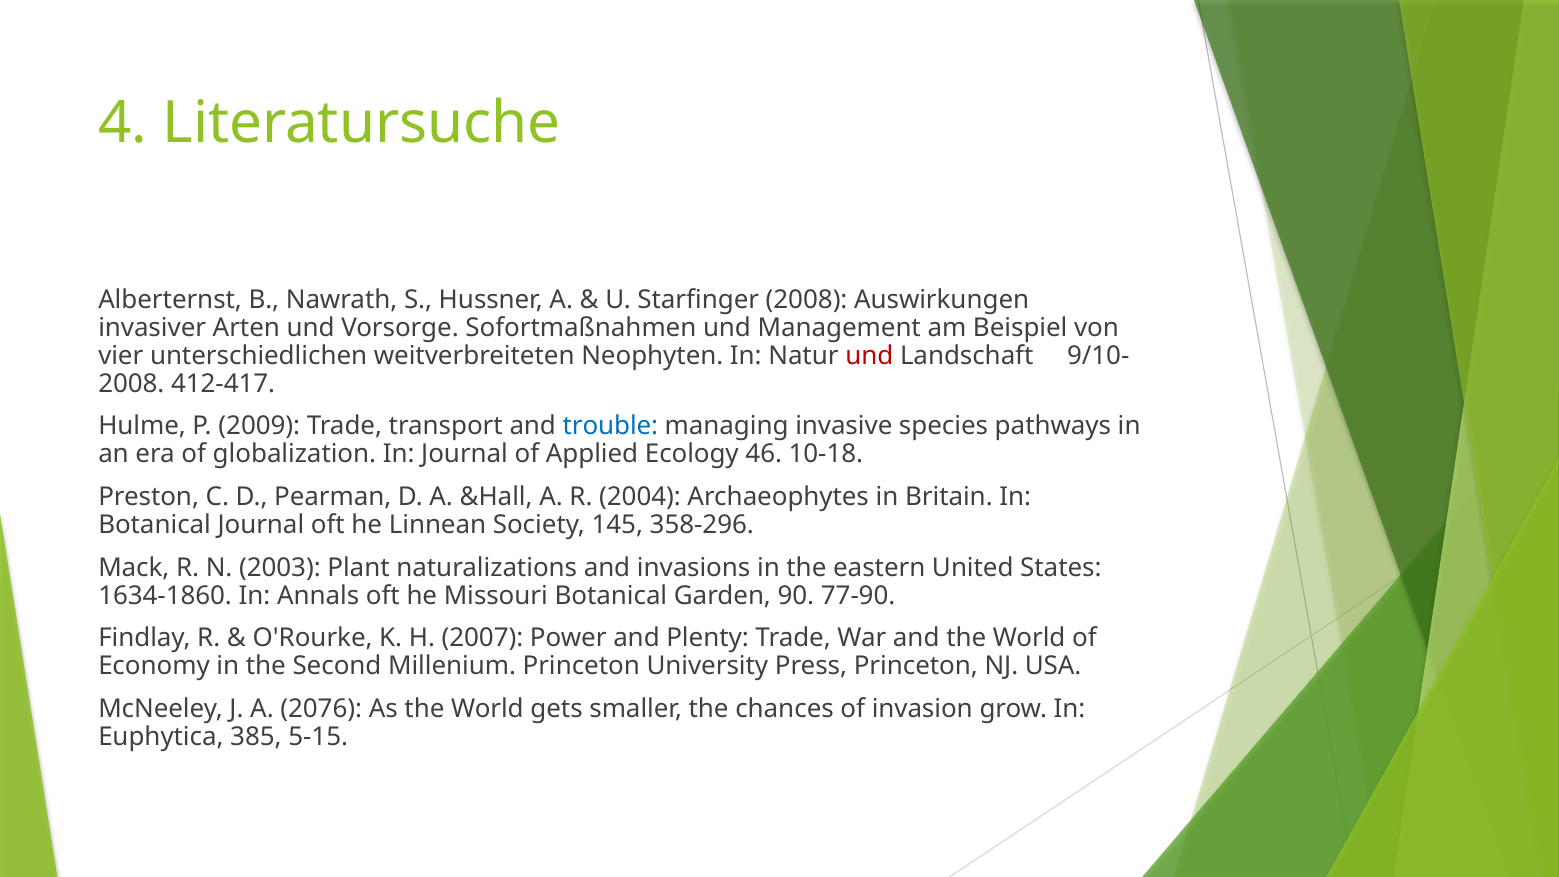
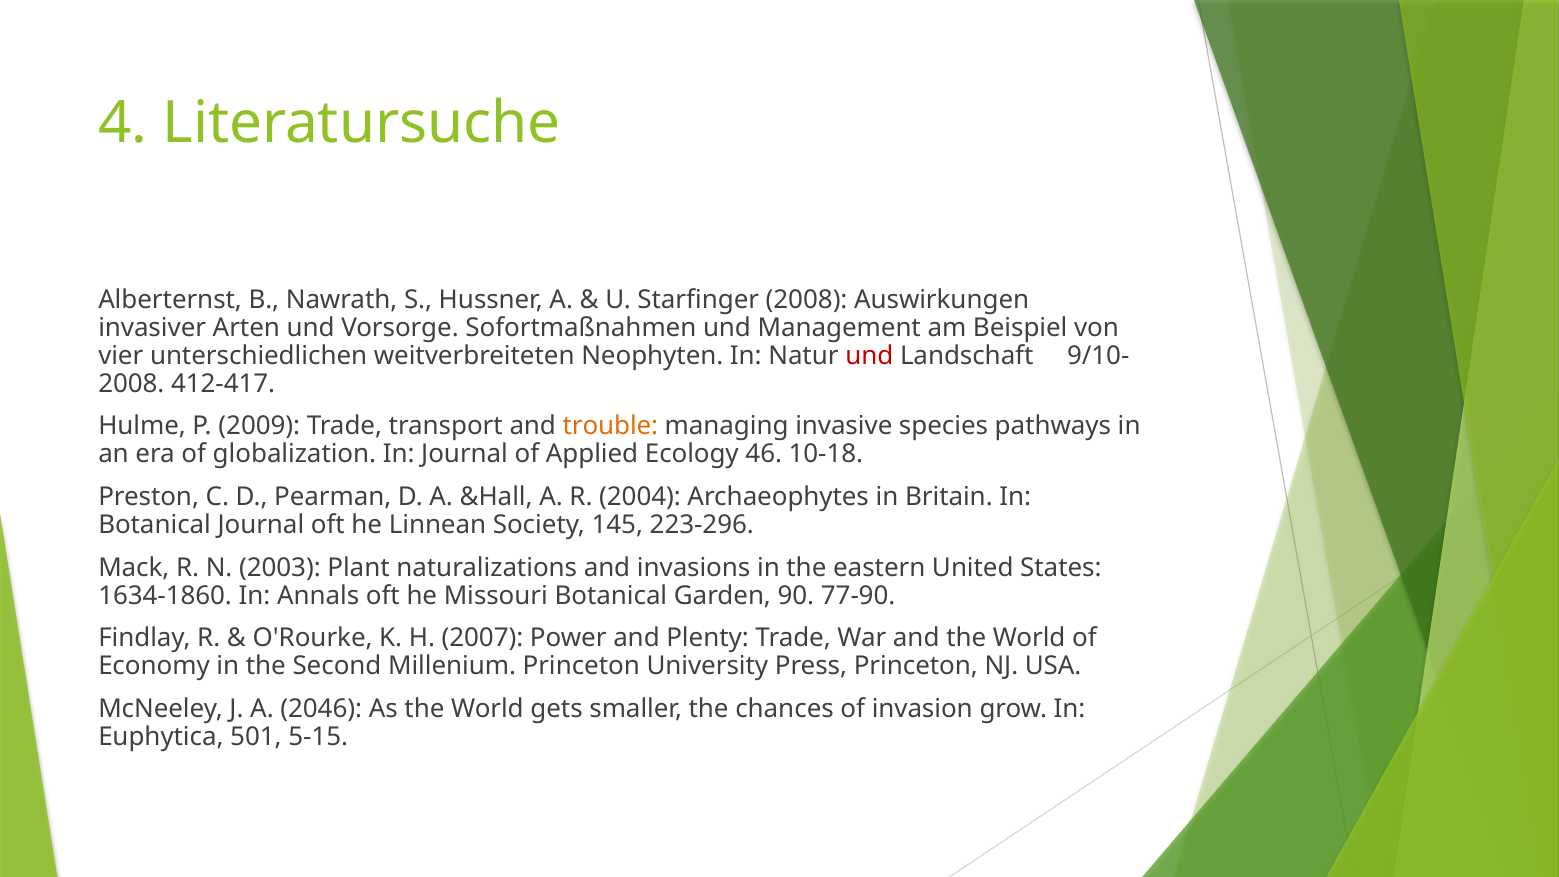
trouble colour: blue -> orange
358-296: 358-296 -> 223-296
2076: 2076 -> 2046
385: 385 -> 501
